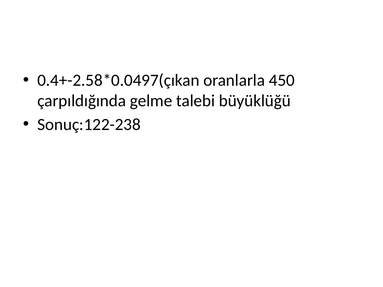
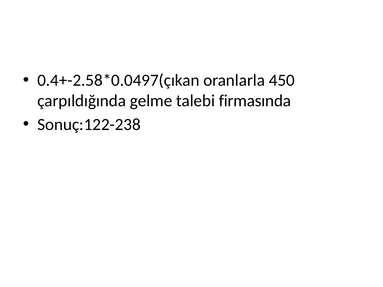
büyüklüğü: büyüklüğü -> firmasında
